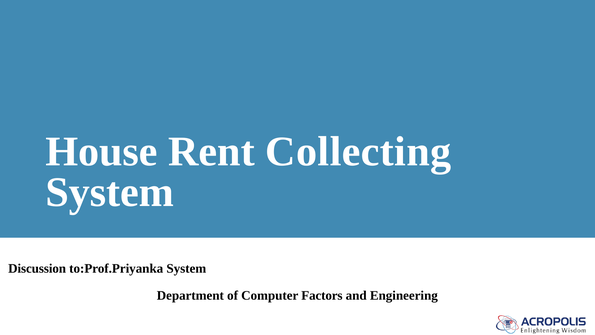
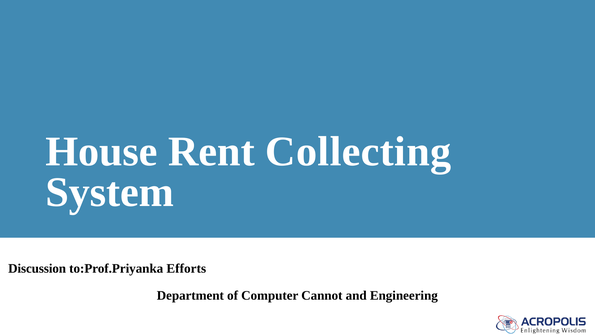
to:Prof.Priyanka System: System -> Efforts
Factors: Factors -> Cannot
